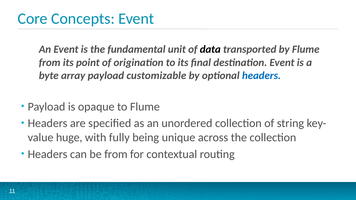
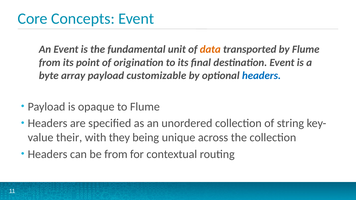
data colour: black -> orange
huge: huge -> their
fully: fully -> they
